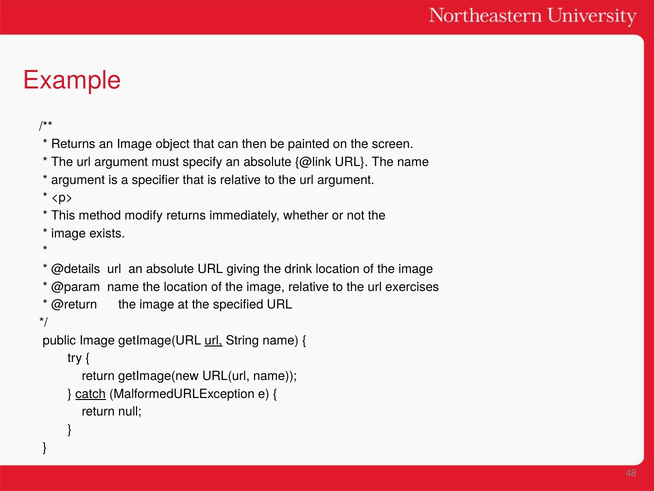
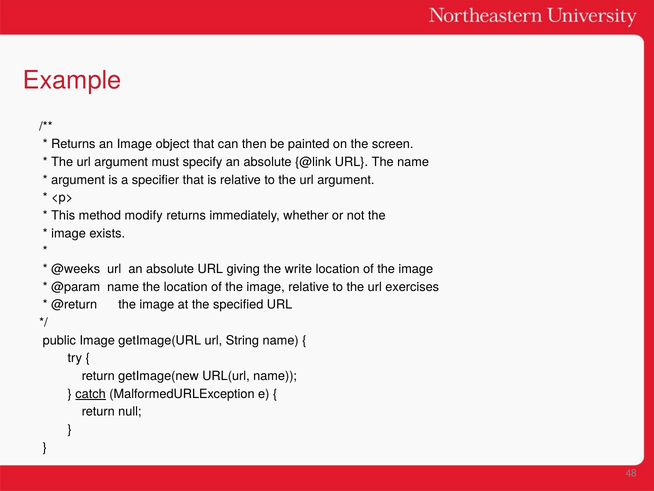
@details: @details -> @weeks
drink: drink -> write
url at (213, 340) underline: present -> none
